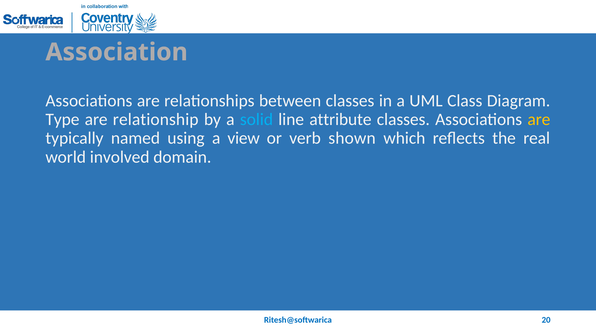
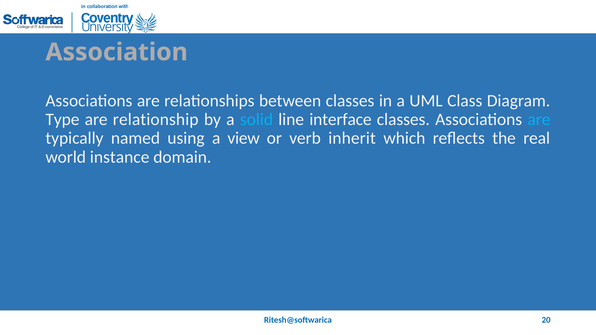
attribute: attribute -> interface
are at (539, 120) colour: yellow -> light blue
shown: shown -> inherit
involved: involved -> instance
